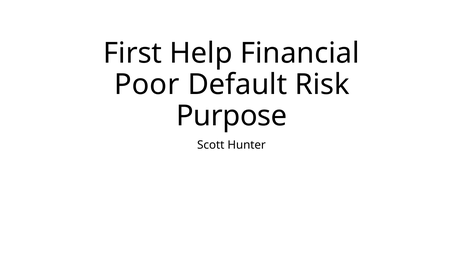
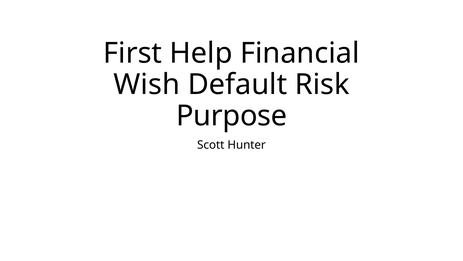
Poor: Poor -> Wish
